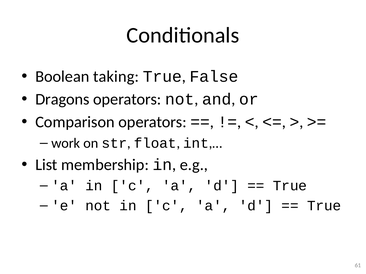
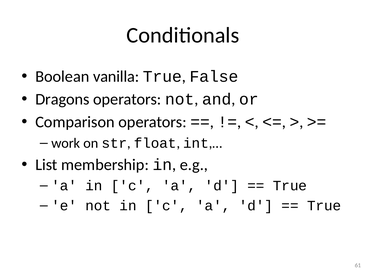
taking: taking -> vanilla
